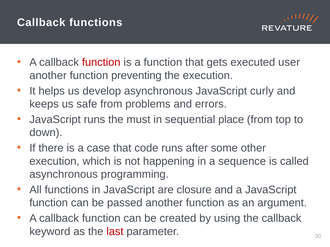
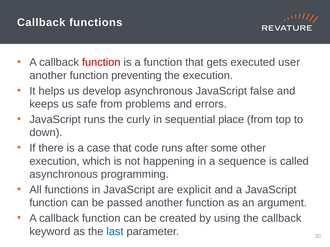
curly: curly -> false
must: must -> curly
closure: closure -> explicit
last colour: red -> blue
